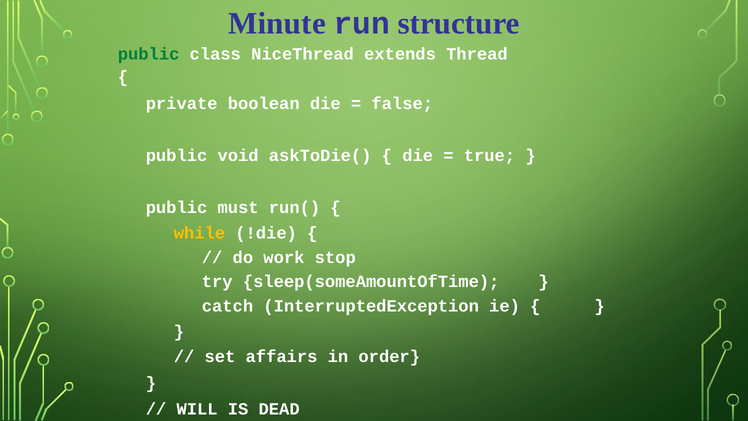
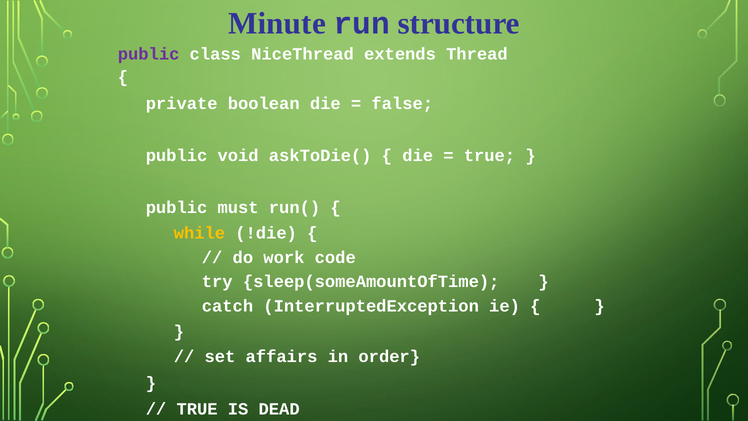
public at (149, 54) colour: green -> purple
stop: stop -> code
WILL at (197, 409): WILL -> TRUE
